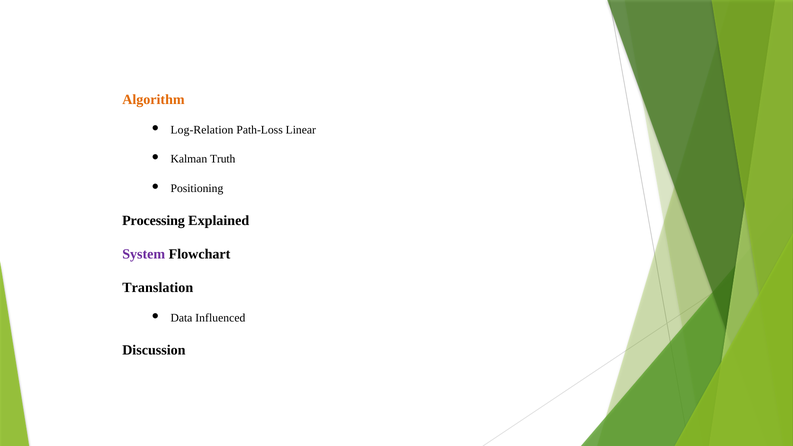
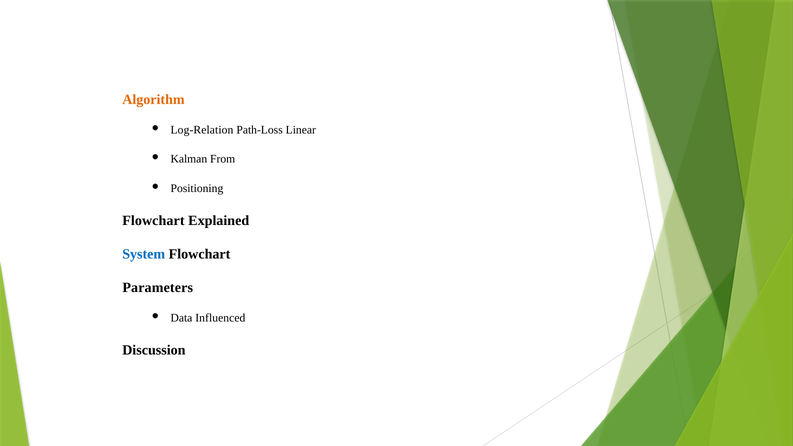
Truth: Truth -> From
Processing at (154, 220): Processing -> Flowchart
System colour: purple -> blue
Translation: Translation -> Parameters
